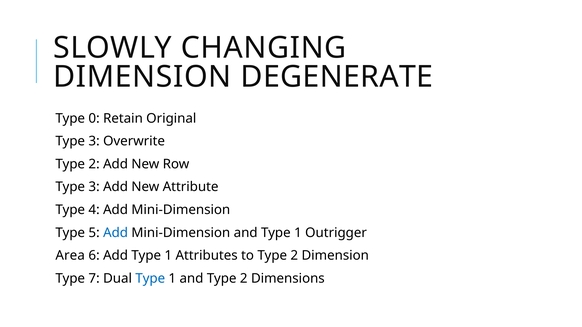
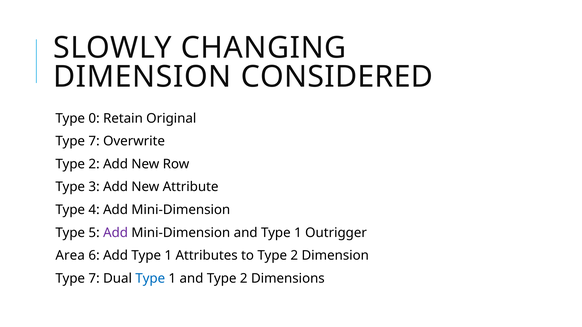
DEGENERATE: DEGENERATE -> CONSIDERED
3 at (94, 141): 3 -> 7
Add at (116, 233) colour: blue -> purple
